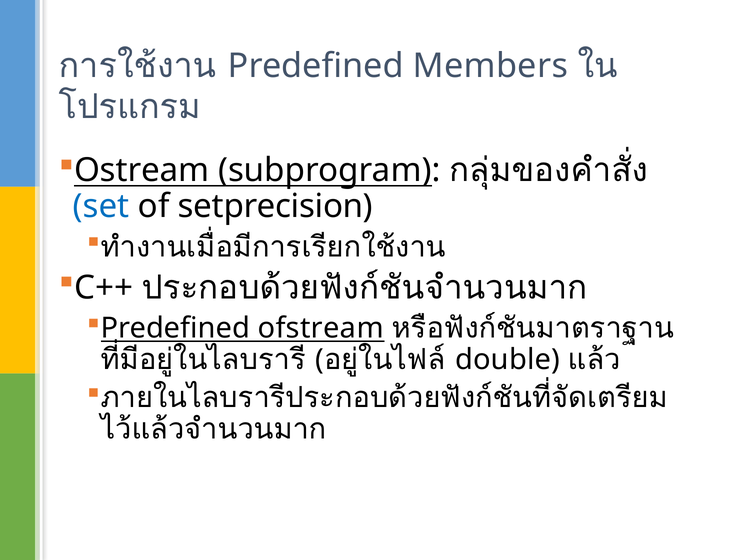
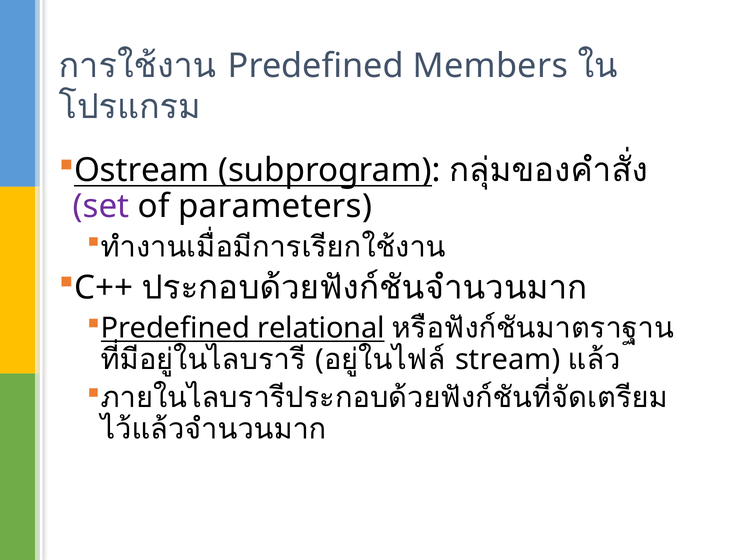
set colour: blue -> purple
setprecision: setprecision -> parameters
ofstream: ofstream -> relational
double: double -> stream
